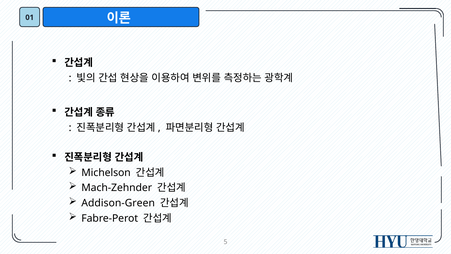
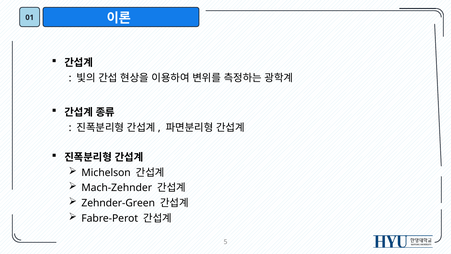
Addison-Green: Addison-Green -> Zehnder-Green
